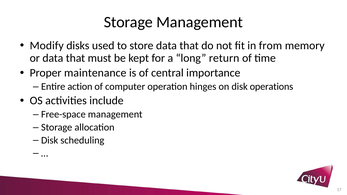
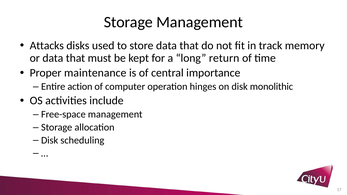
Modify: Modify -> Attacks
from: from -> track
operations: operations -> monolithic
